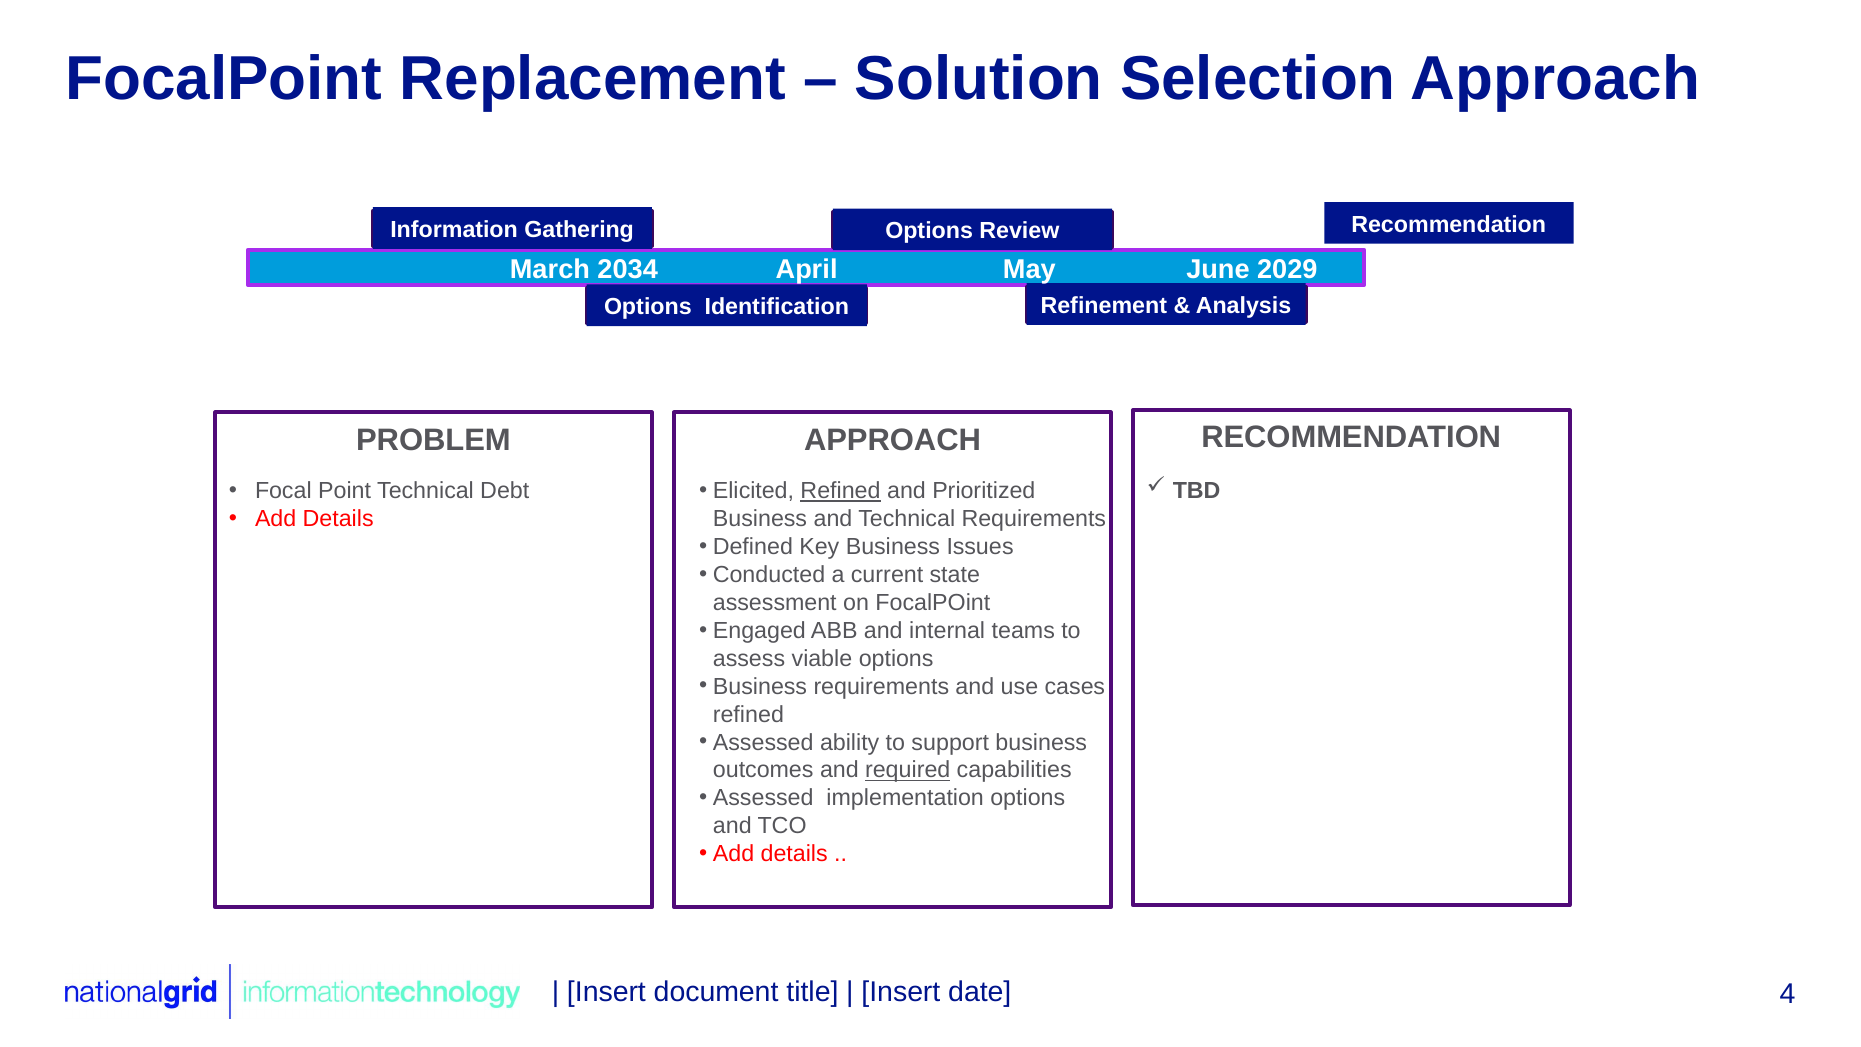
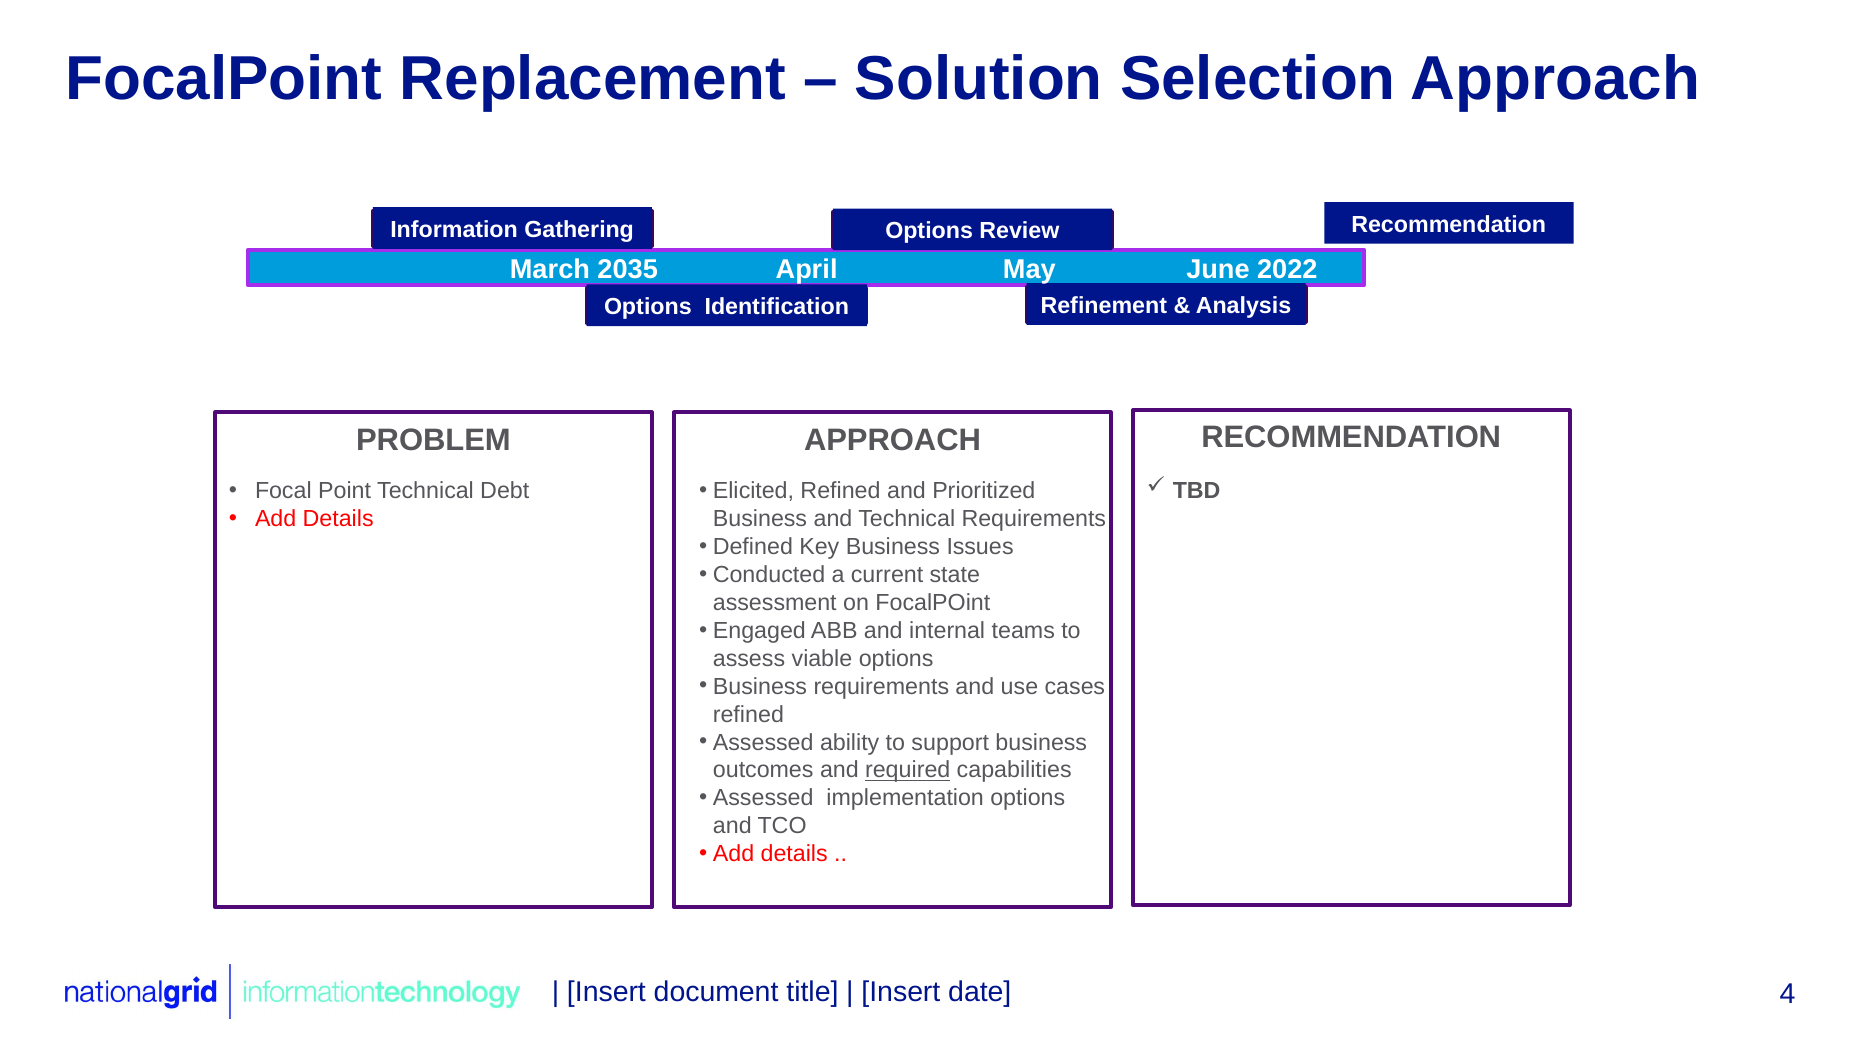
2034: 2034 -> 2035
2029: 2029 -> 2022
Refined at (841, 491) underline: present -> none
